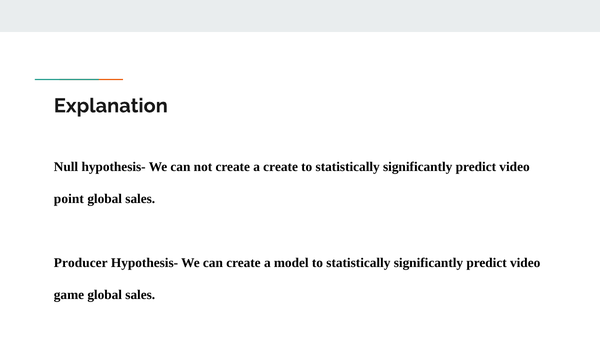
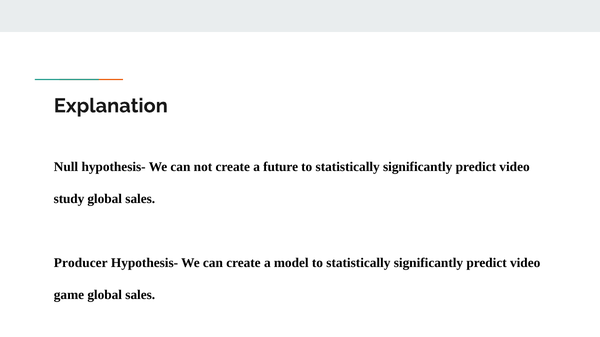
a create: create -> future
point: point -> study
